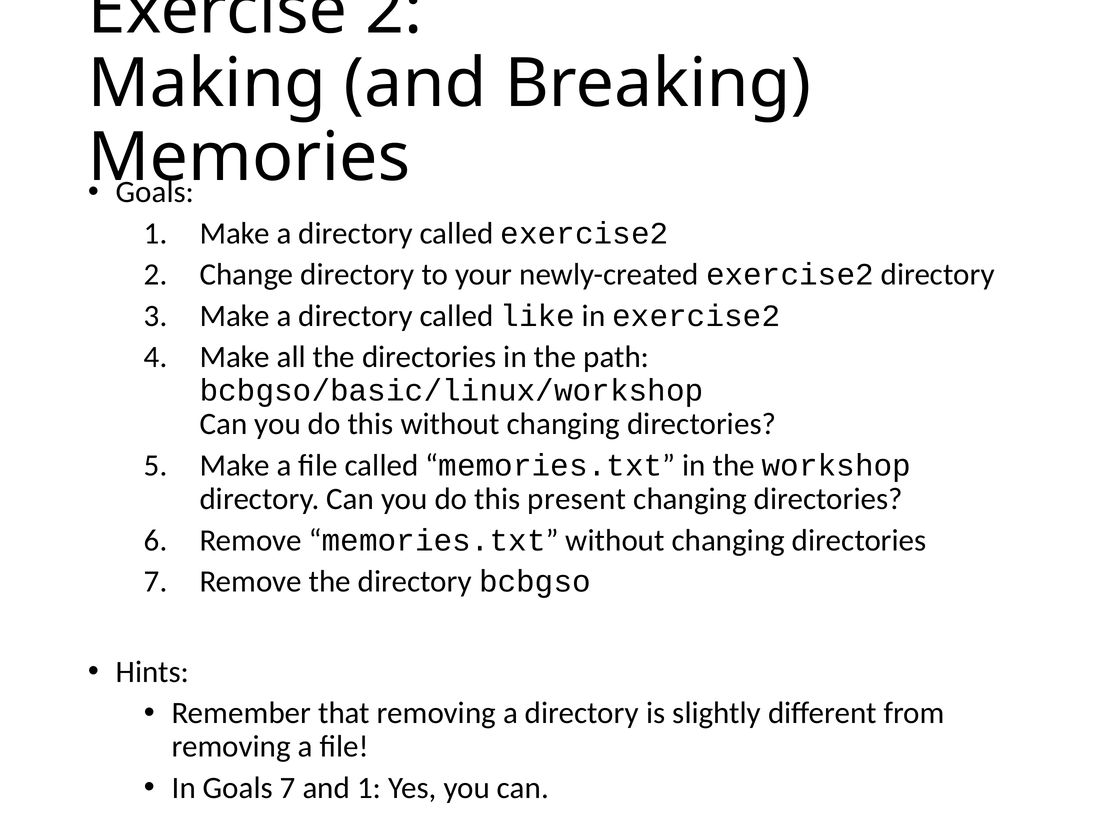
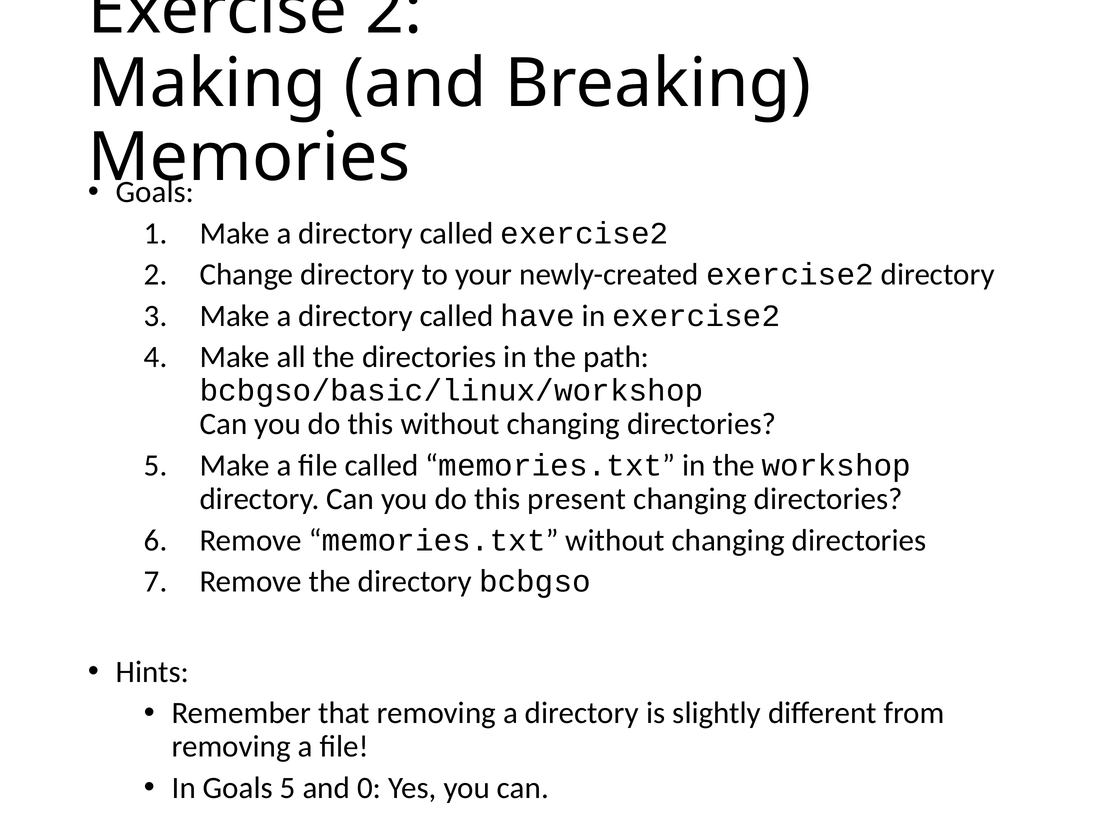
like: like -> have
Goals 7: 7 -> 5
and 1: 1 -> 0
